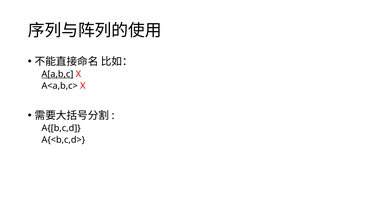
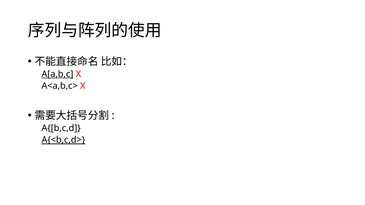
A{<b,c,d> underline: none -> present
